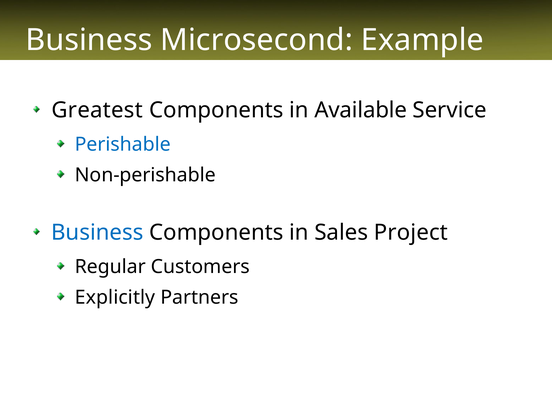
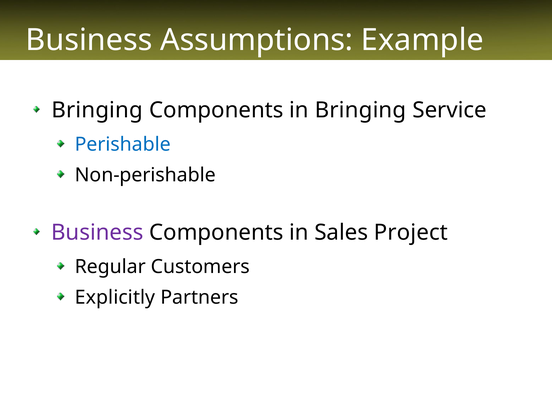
Microsecond: Microsecond -> Assumptions
Greatest at (97, 110): Greatest -> Bringing
in Available: Available -> Bringing
Business at (97, 233) colour: blue -> purple
